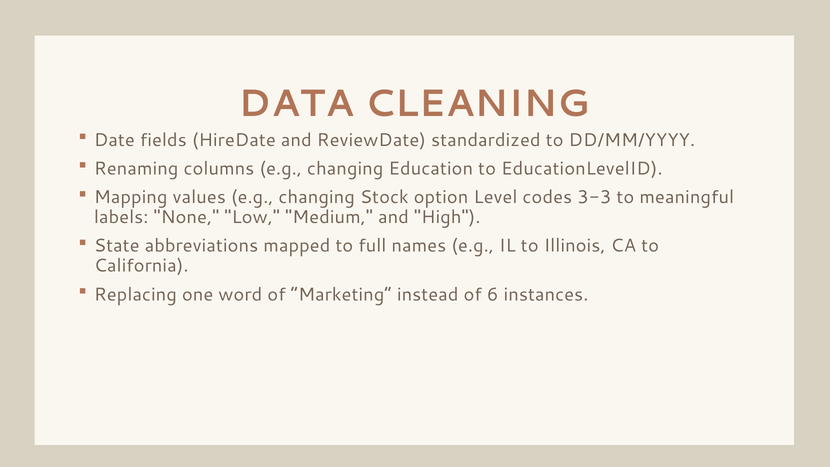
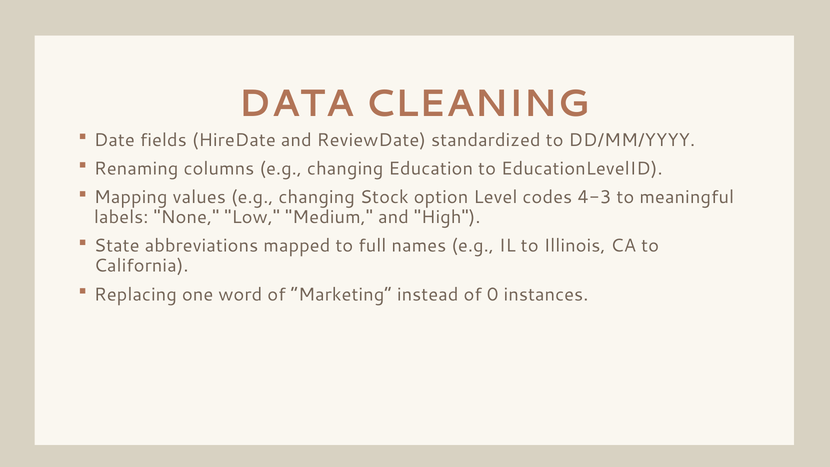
3-3: 3-3 -> 4-3
6: 6 -> 0
